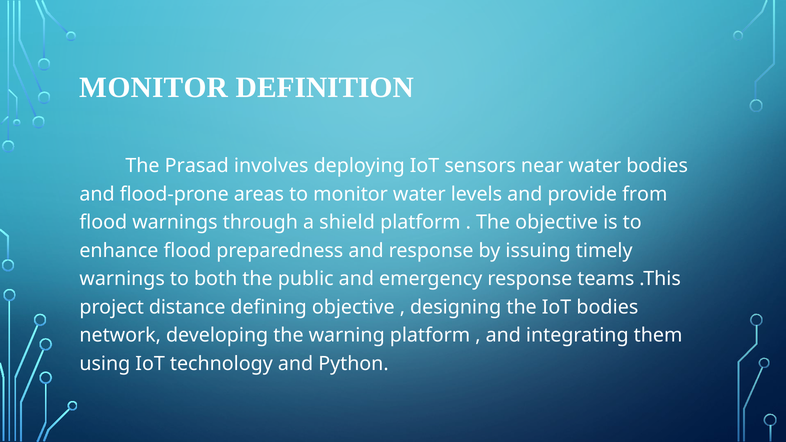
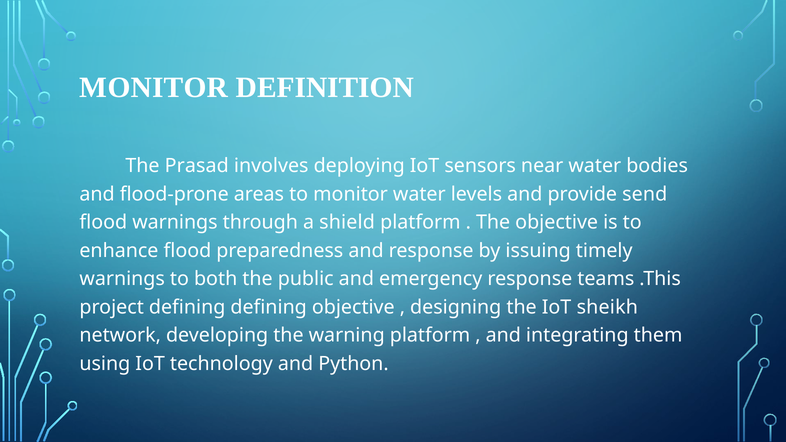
from: from -> send
project distance: distance -> defining
IoT bodies: bodies -> sheikh
